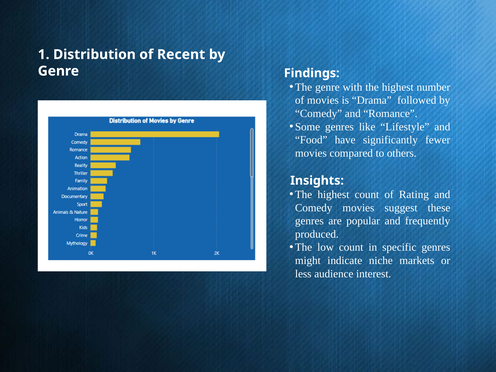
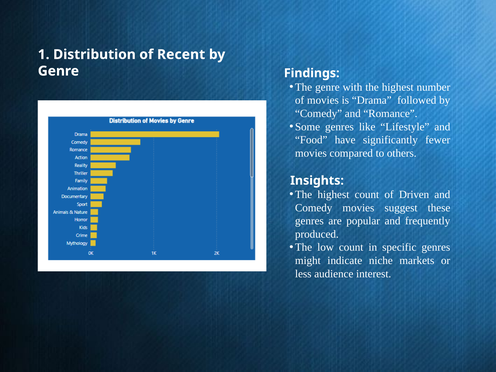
Rating: Rating -> Driven
